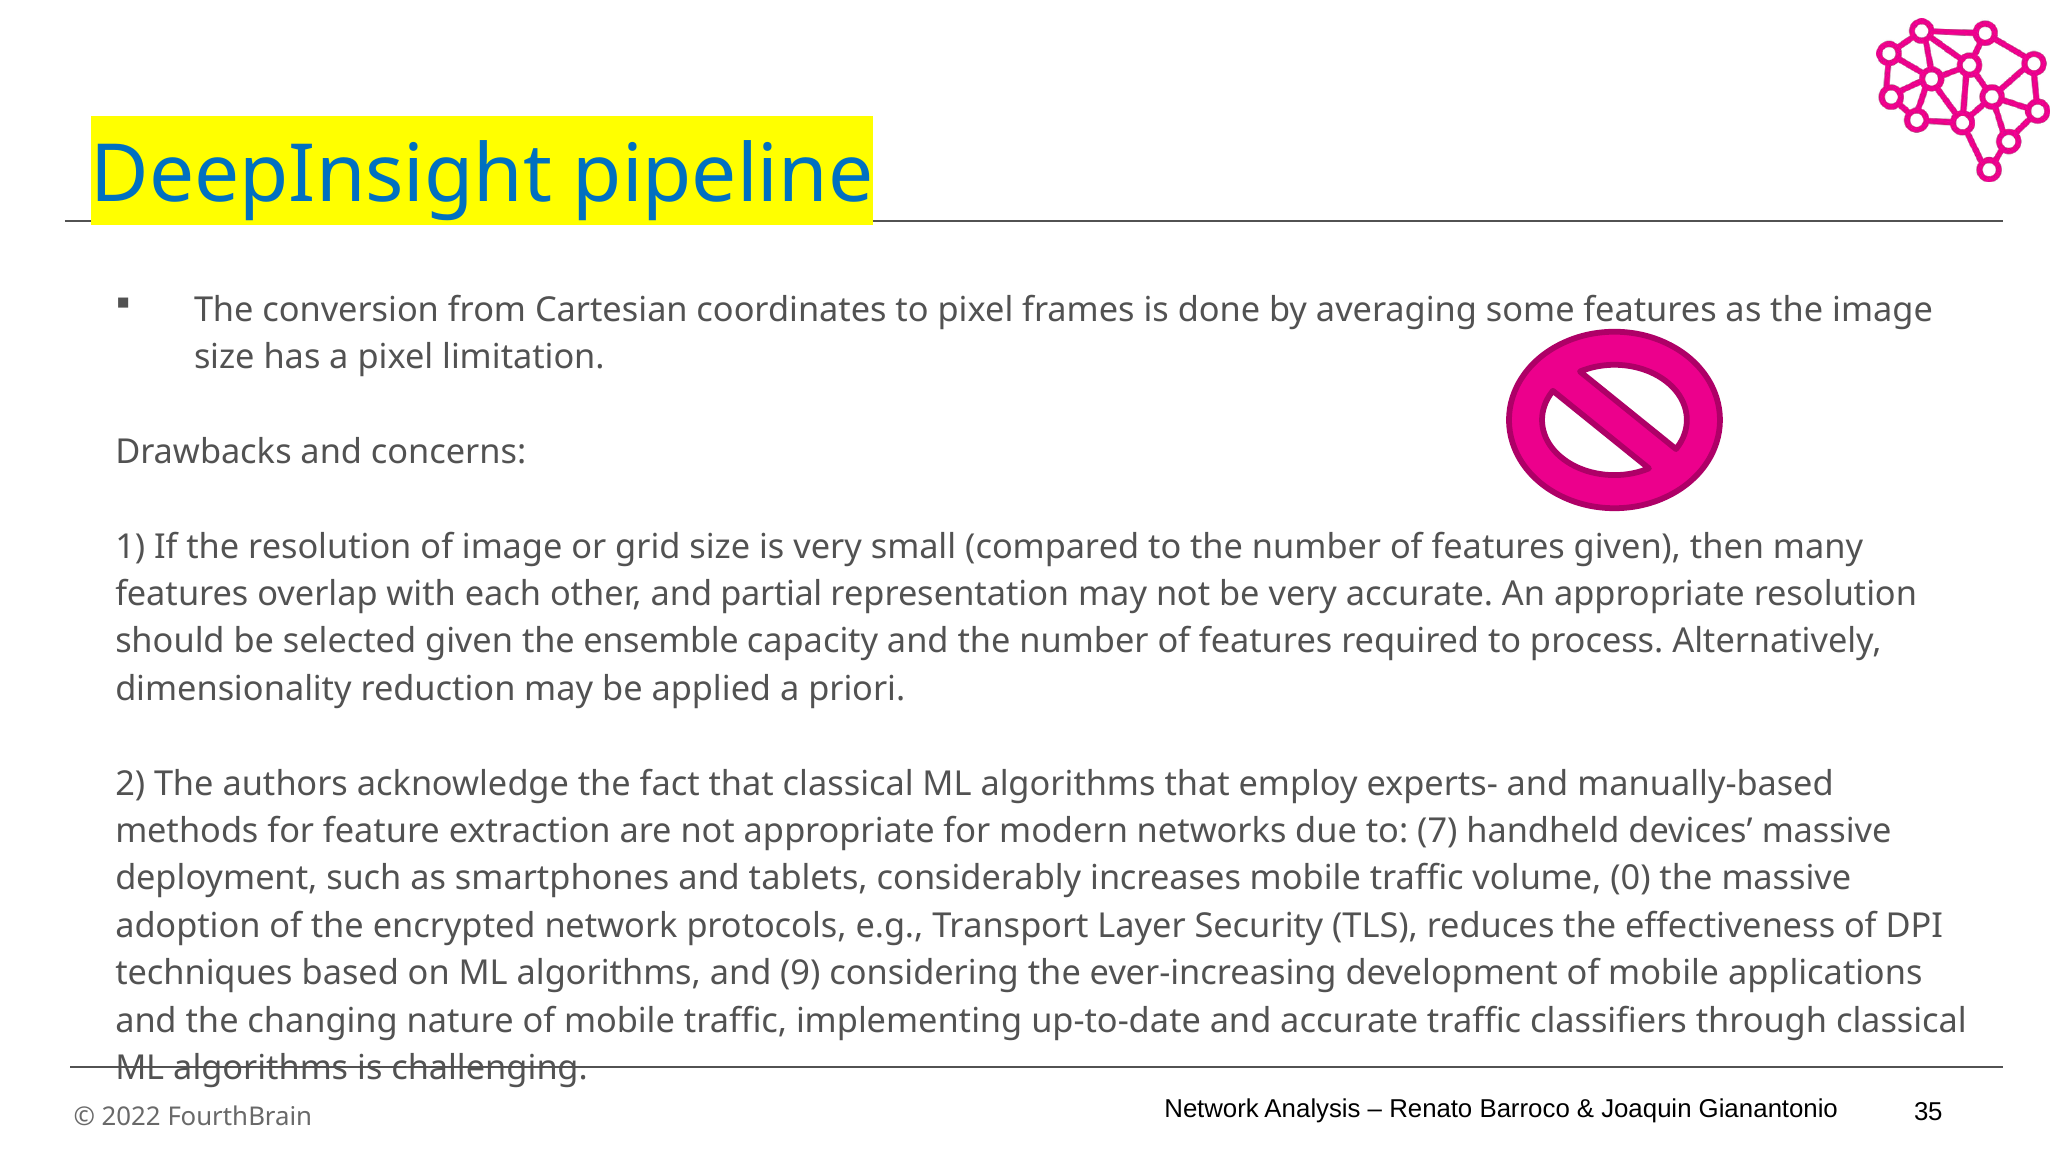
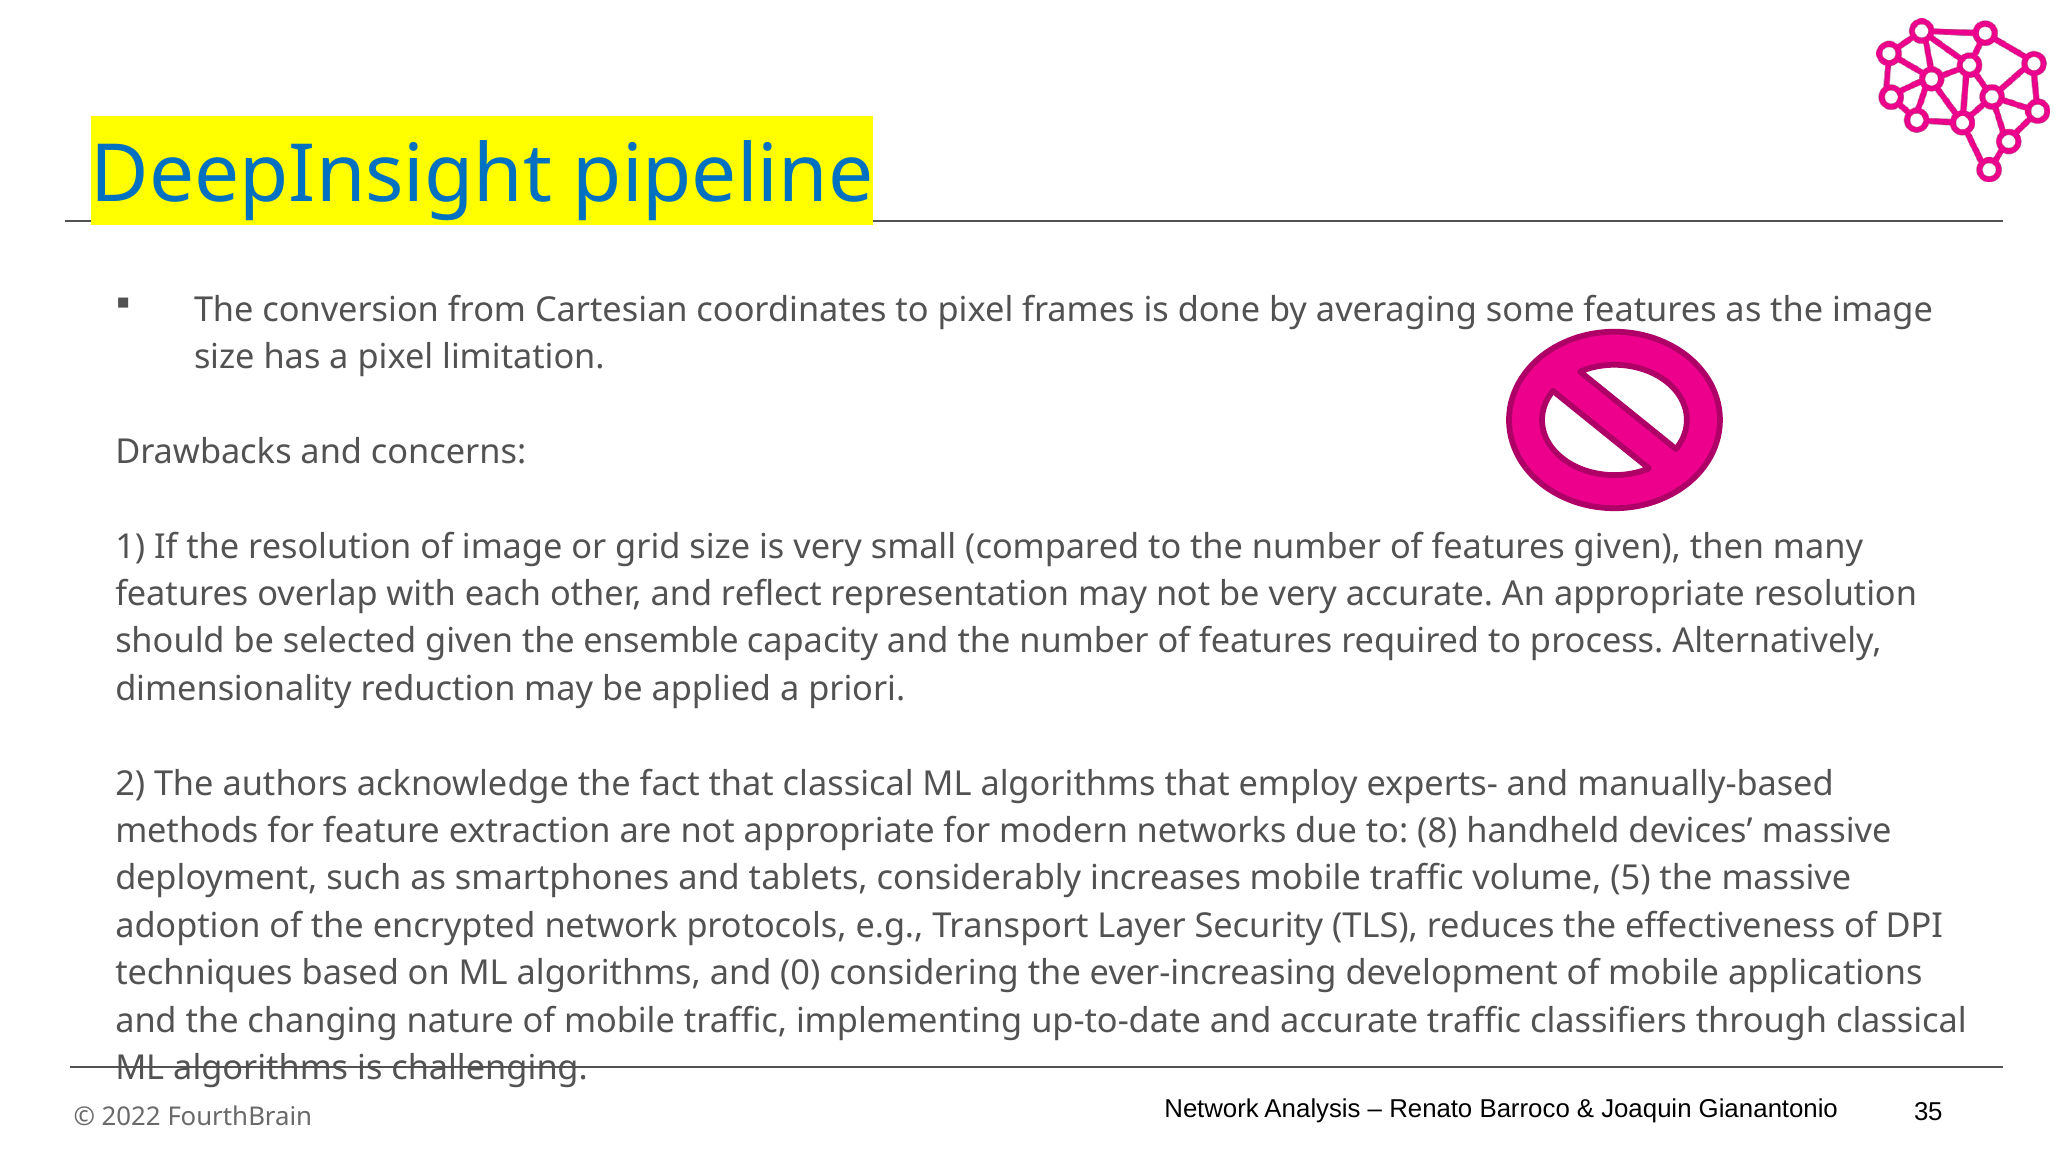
partial: partial -> reflect
7: 7 -> 8
0: 0 -> 5
9: 9 -> 0
